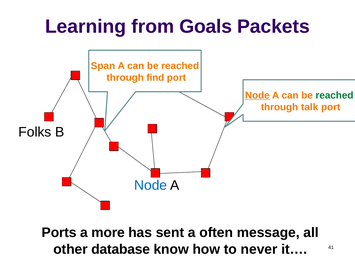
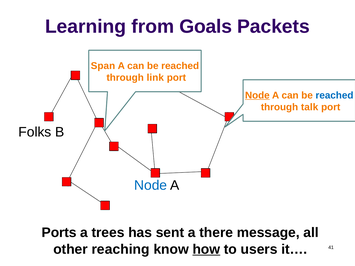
find: find -> link
reached at (334, 95) colour: green -> blue
more: more -> trees
often: often -> there
database: database -> reaching
how underline: none -> present
never: never -> users
